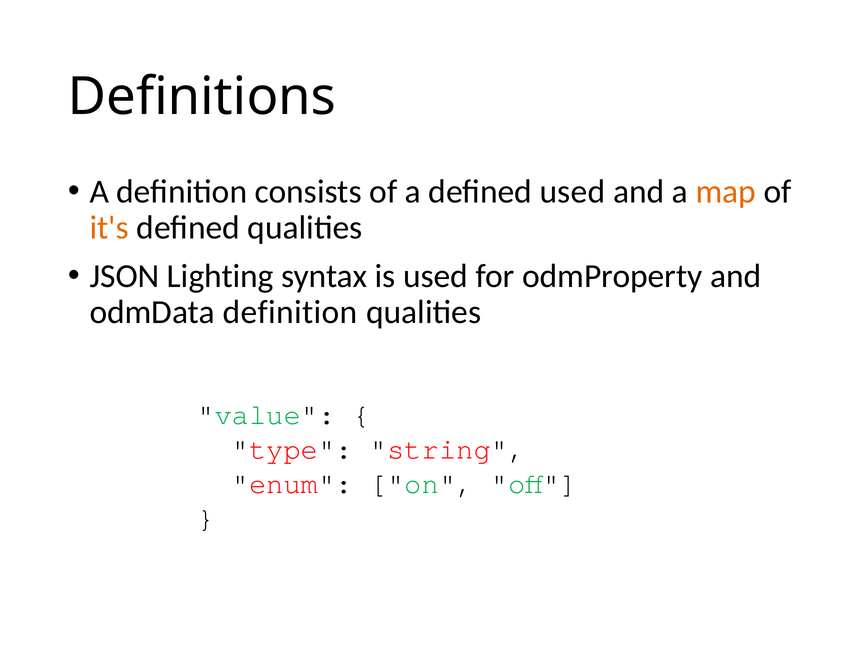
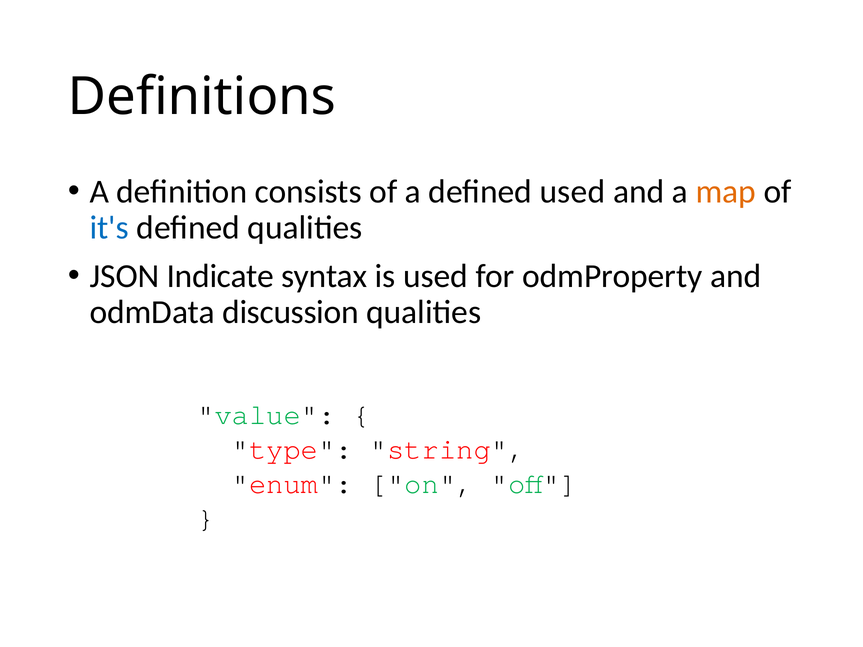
it's colour: orange -> blue
Lighting: Lighting -> Indicate
odmData definition: definition -> discussion
